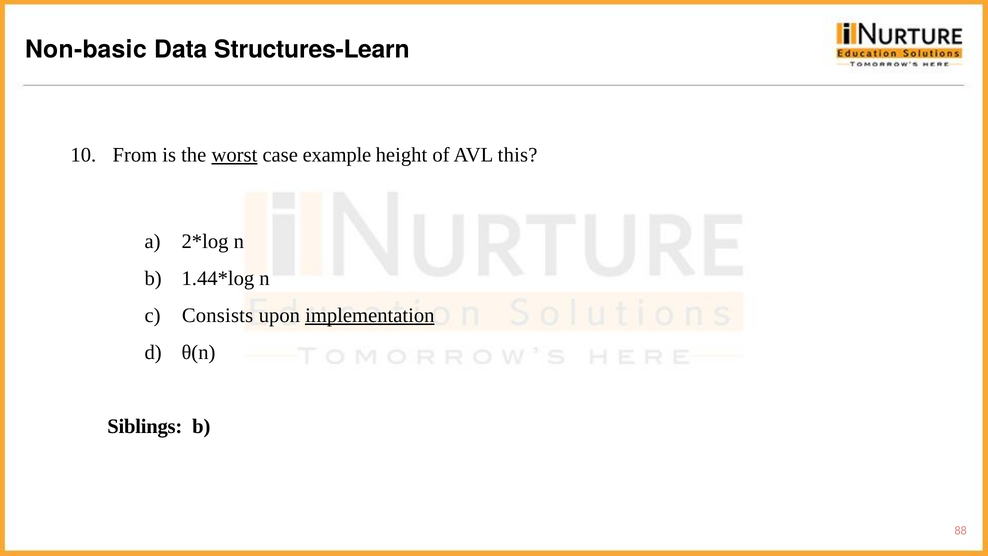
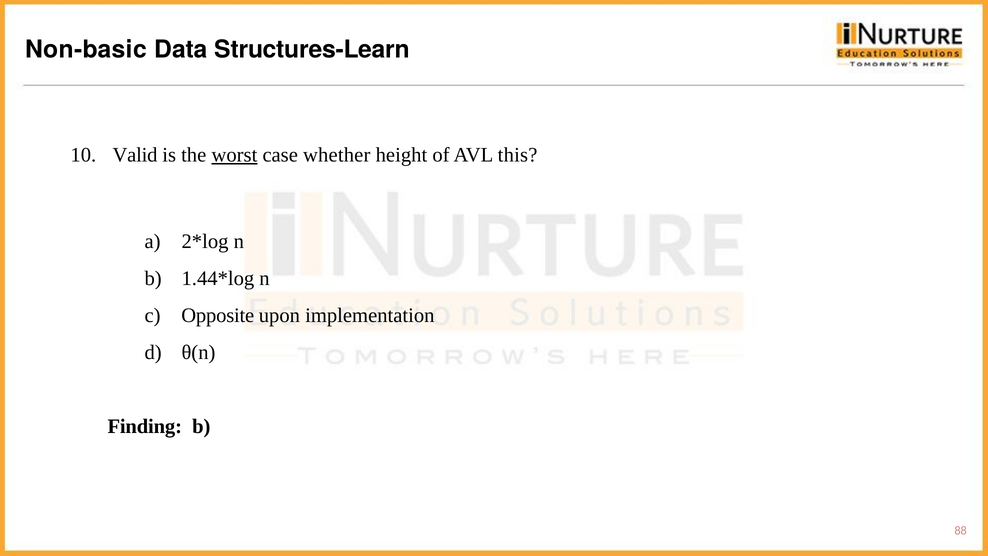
From: From -> Valid
example: example -> whether
Consists: Consists -> Opposite
implementation underline: present -> none
Siblings: Siblings -> Finding
